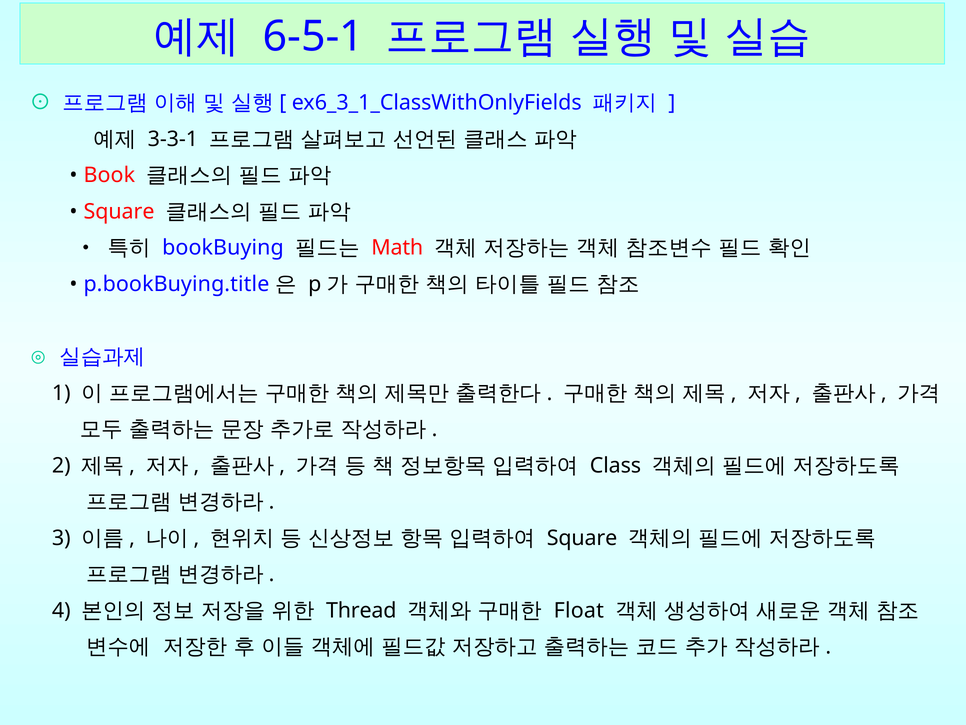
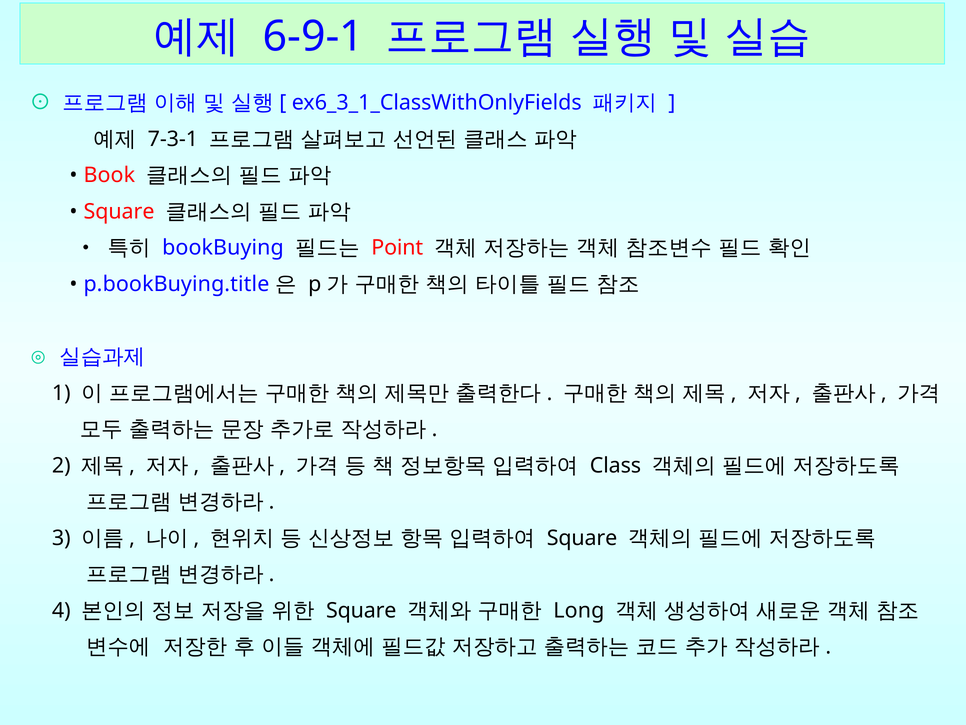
6-5-1: 6-5-1 -> 6-9-1
3-3-1: 3-3-1 -> 7-3-1
Math: Math -> Point
Thread at (361, 610): Thread -> Square
Float: Float -> Long
